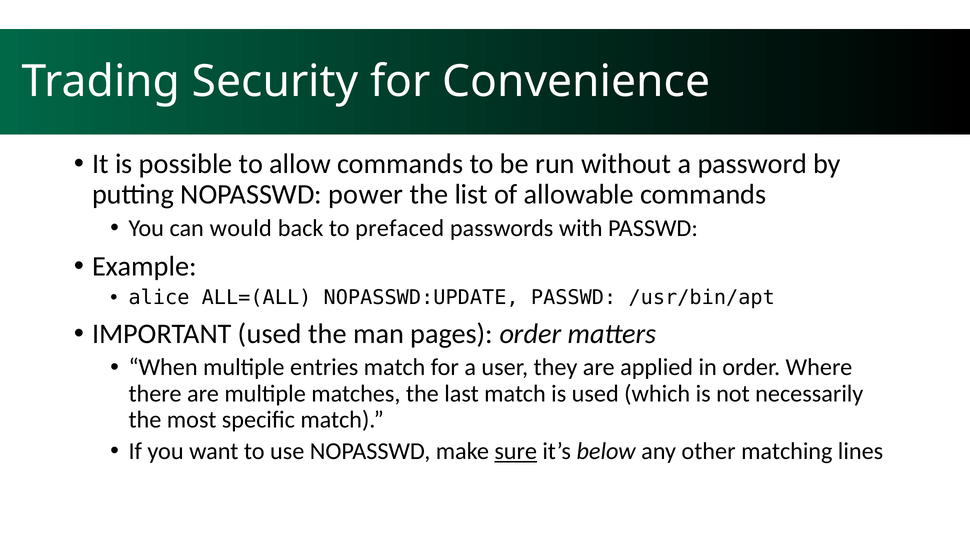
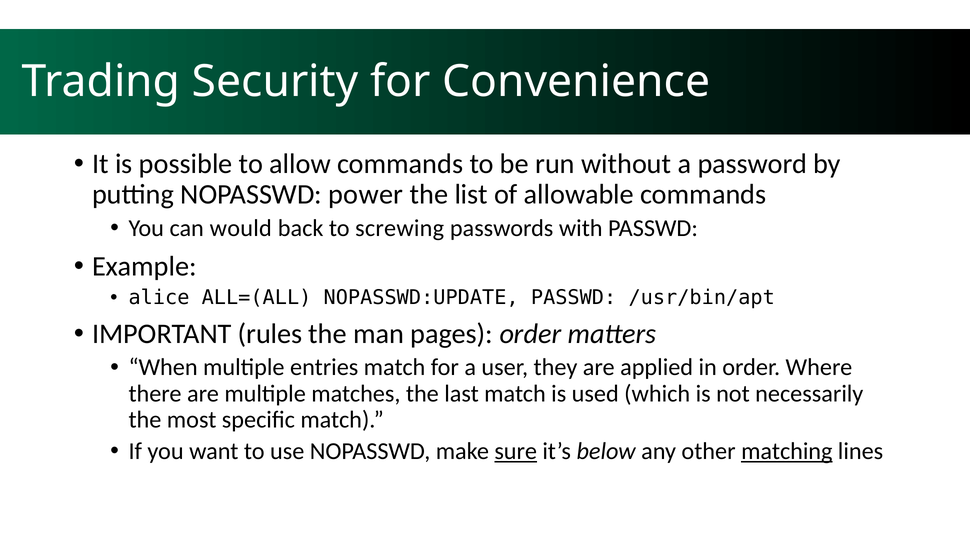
prefaced: prefaced -> screwing
IMPORTANT used: used -> rules
matching underline: none -> present
